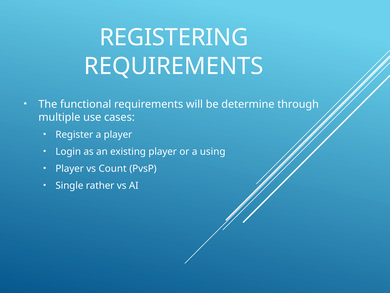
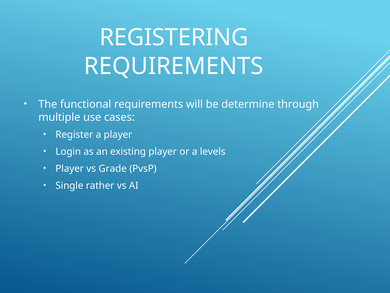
using: using -> levels
Count: Count -> Grade
